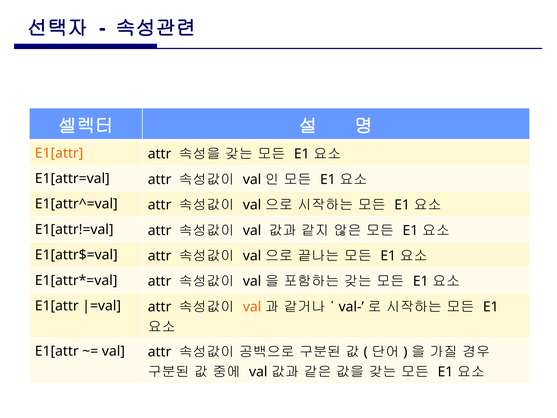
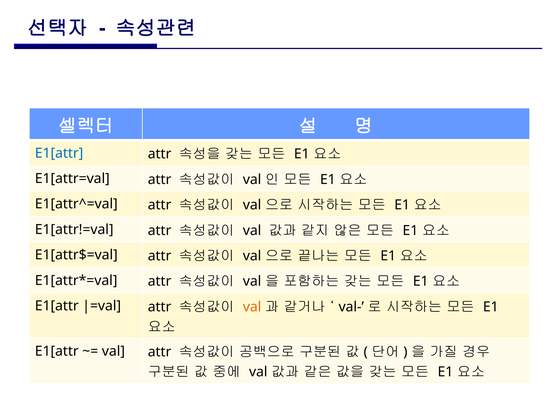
E1[attr at (59, 153) colour: orange -> blue
